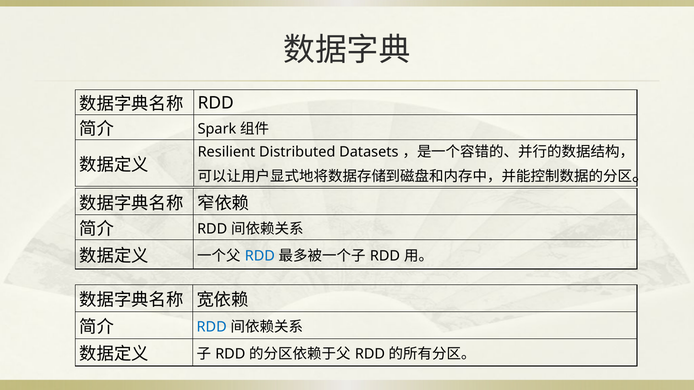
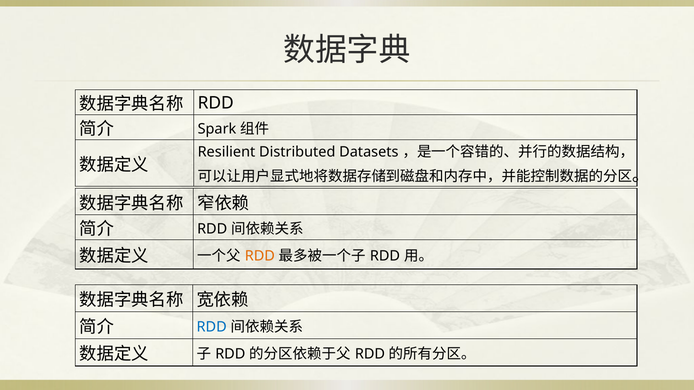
RDD at (260, 256) colour: blue -> orange
